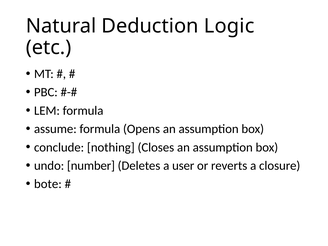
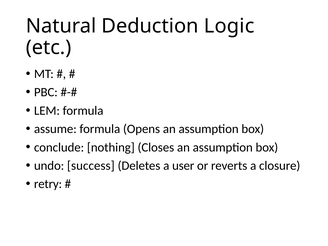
number: number -> success
bote: bote -> retry
